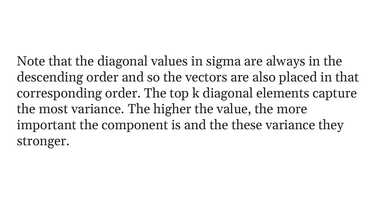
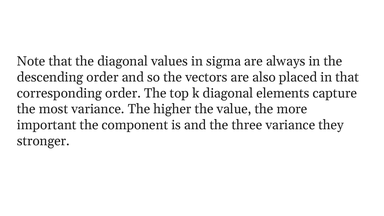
these: these -> three
